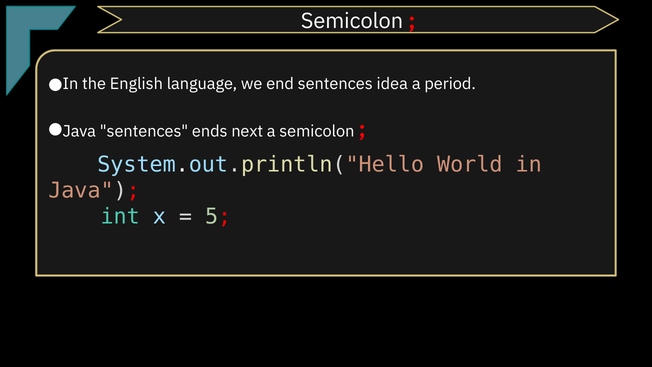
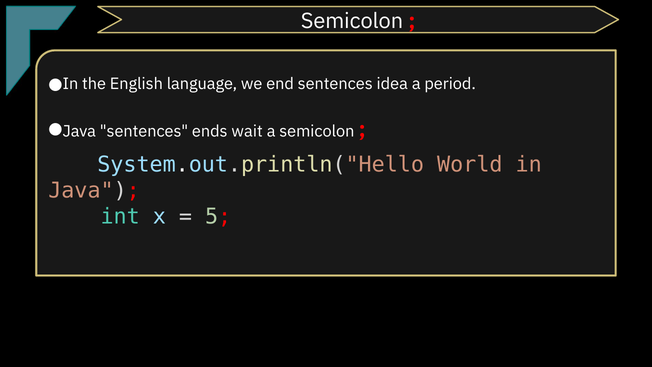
next: next -> wait
